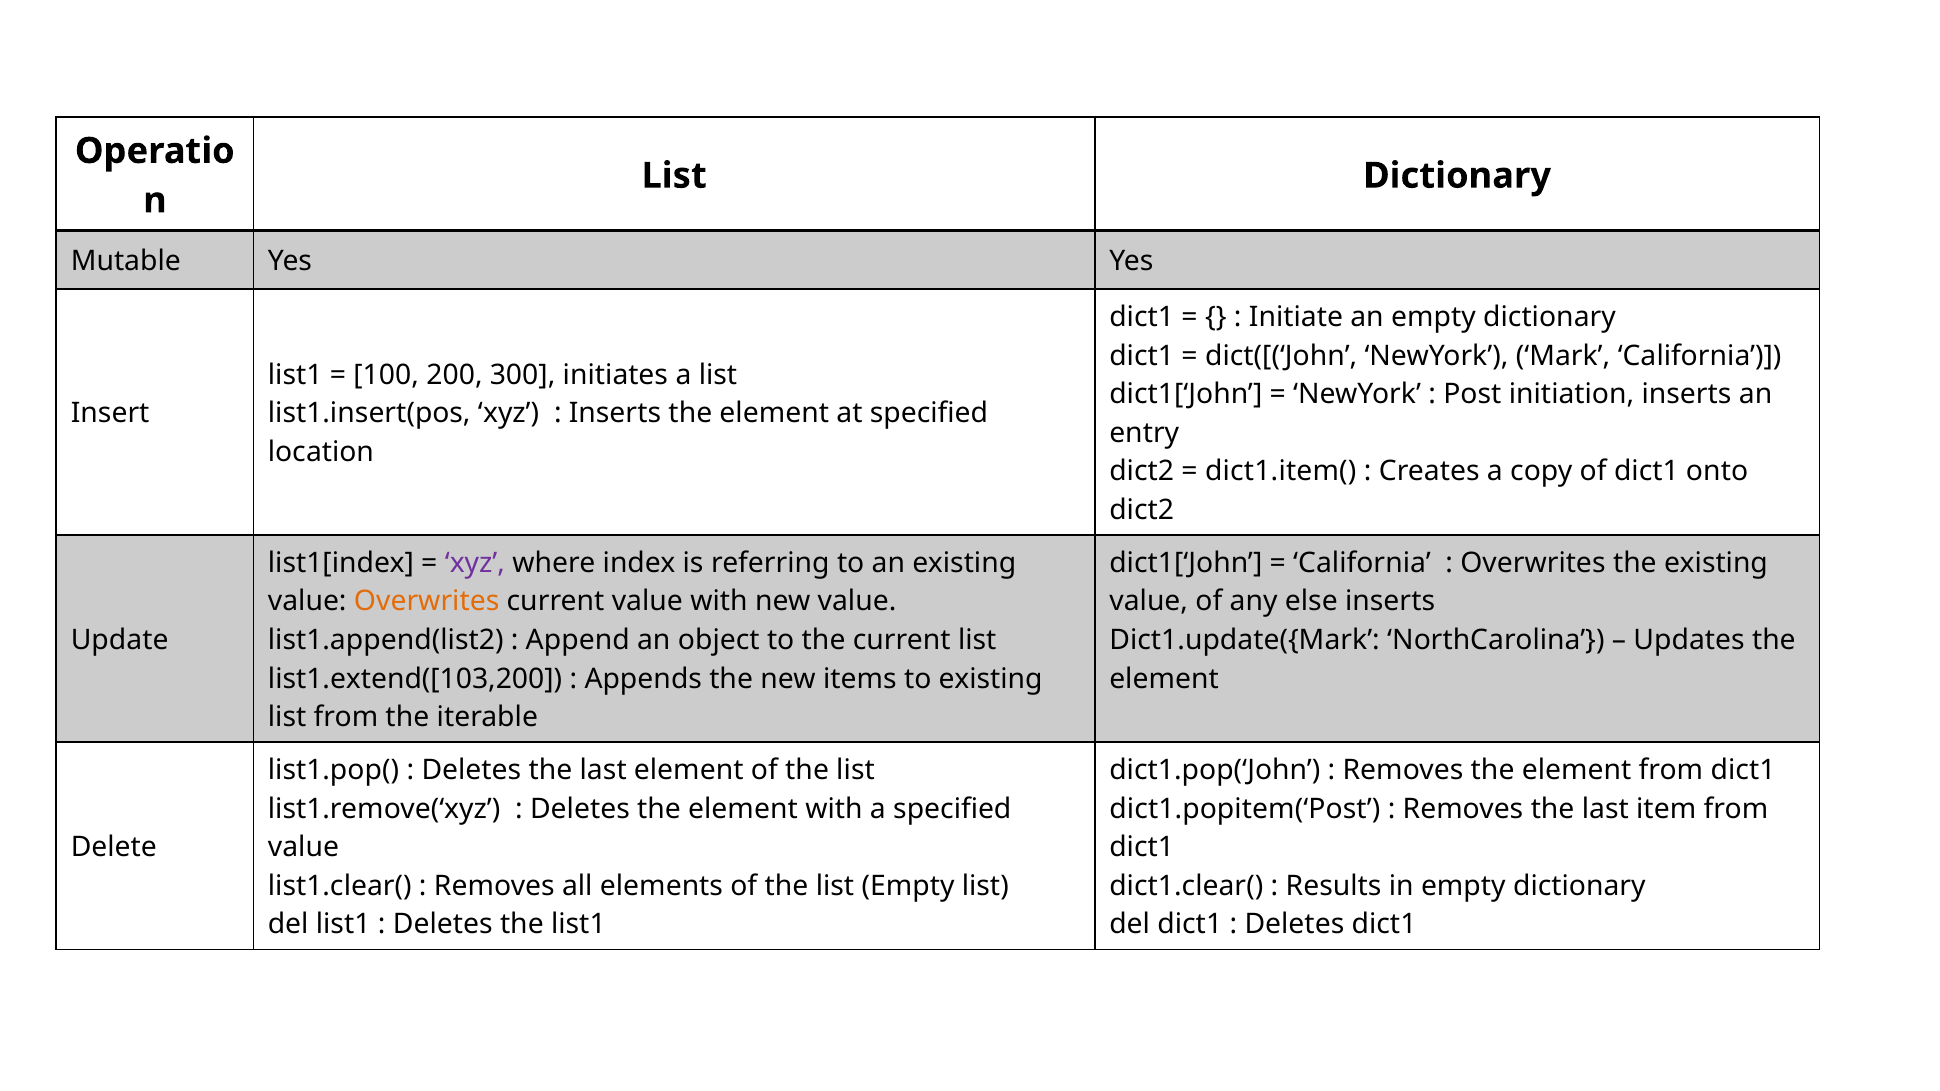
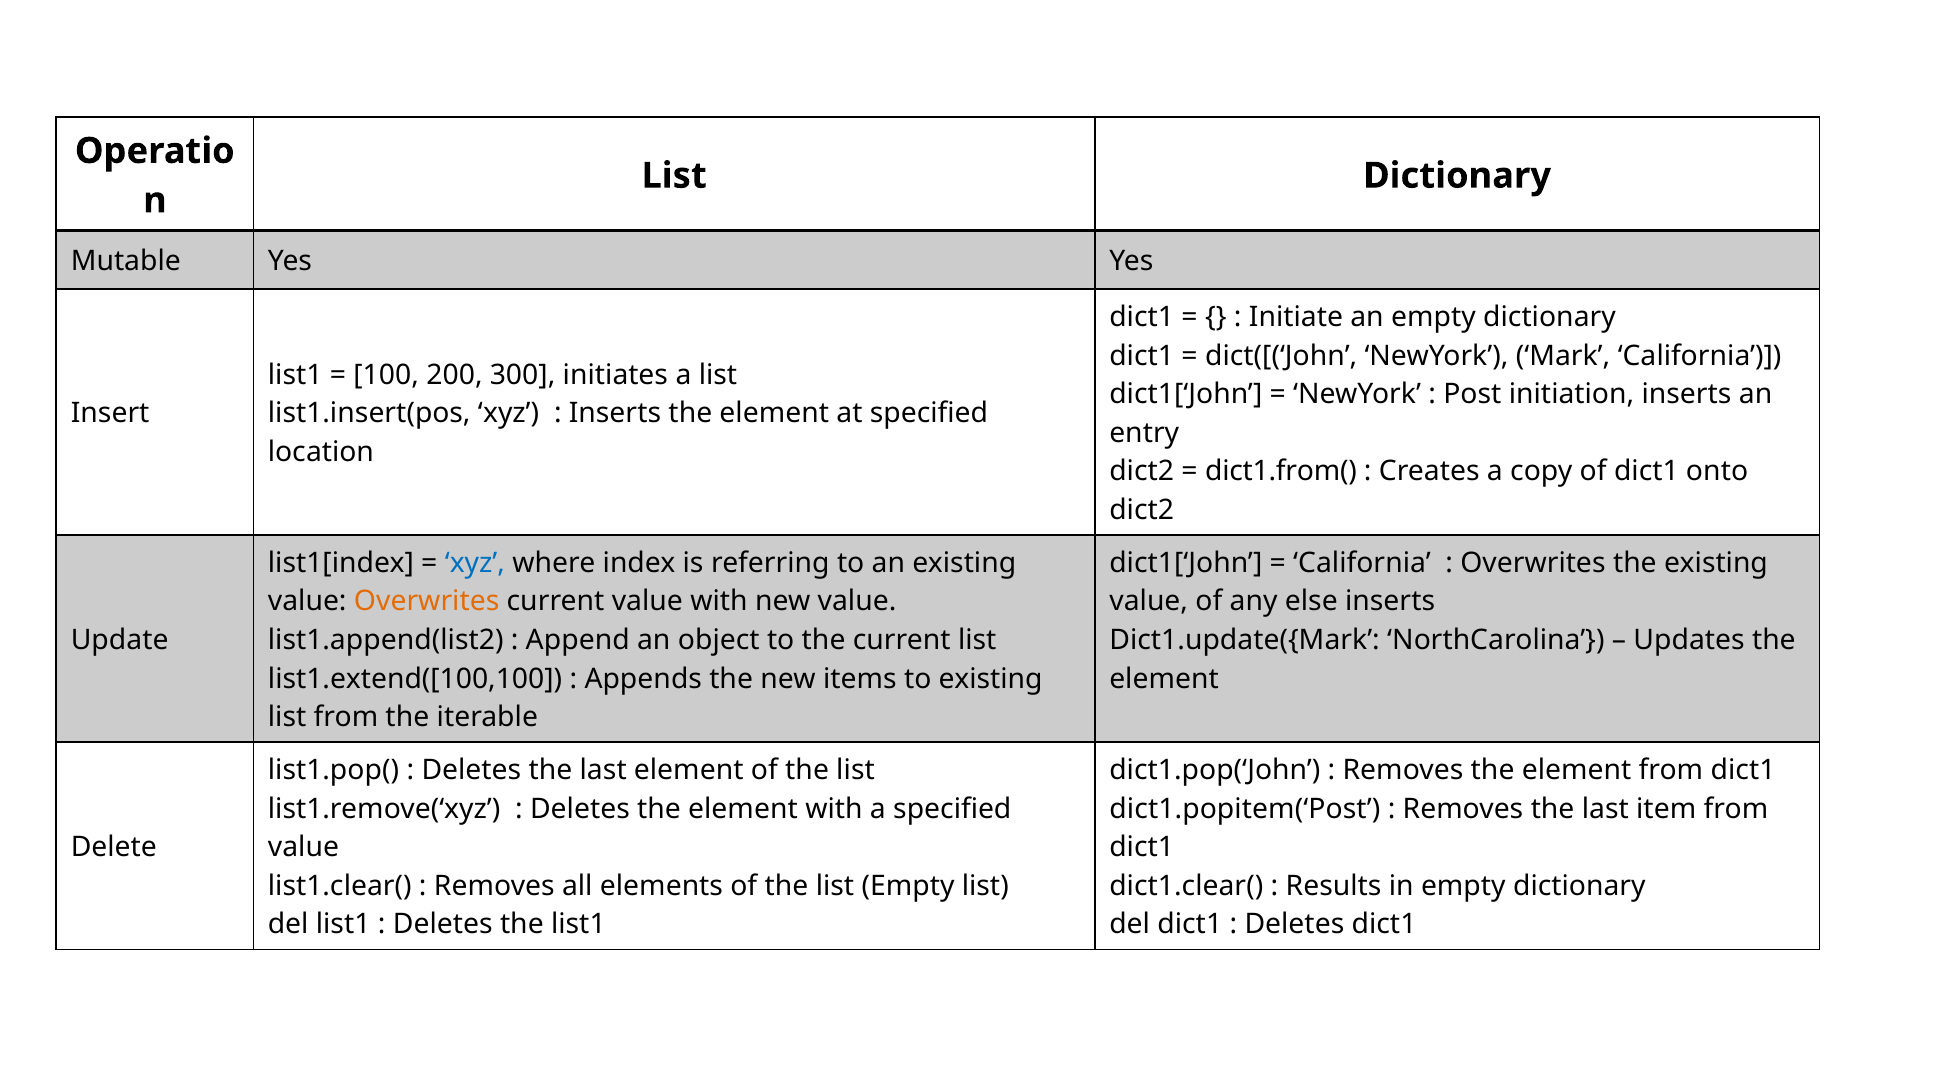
dict1.item(: dict1.item( -> dict1.from(
xyz at (475, 563) colour: purple -> blue
list1.extend([103,200: list1.extend([103,200 -> list1.extend([100,100
